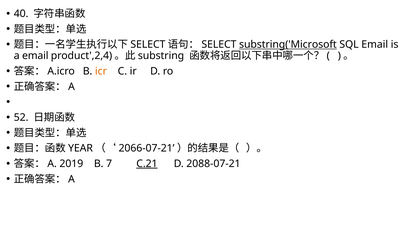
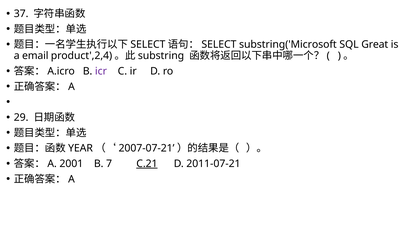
40: 40 -> 37
substring('Microsoft underline: present -> none
SQL Email: Email -> Great
icr colour: orange -> purple
52: 52 -> 29
2066-07-21: 2066-07-21 -> 2007-07-21
2019: 2019 -> 2001
2088-07-21: 2088-07-21 -> 2011-07-21
